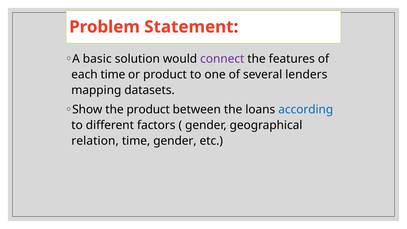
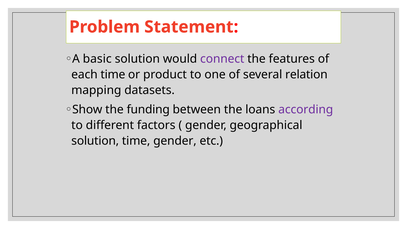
lenders: lenders -> relation
the product: product -> funding
according colour: blue -> purple
relation at (95, 141): relation -> solution
